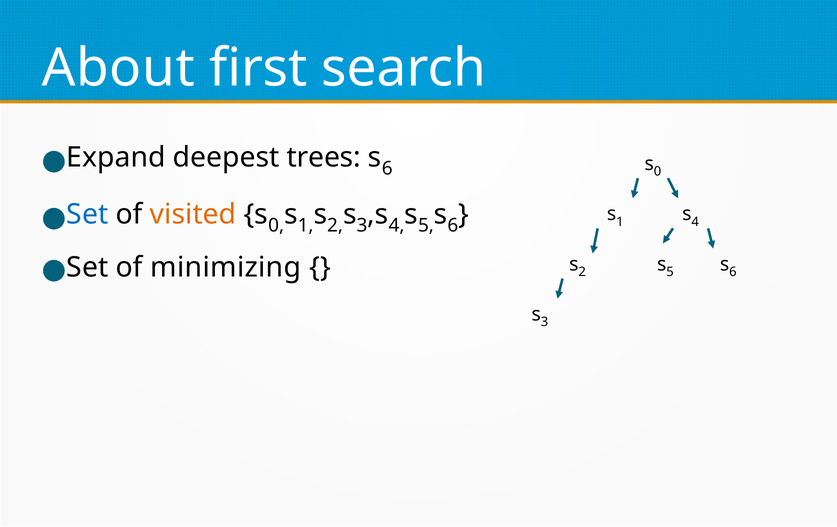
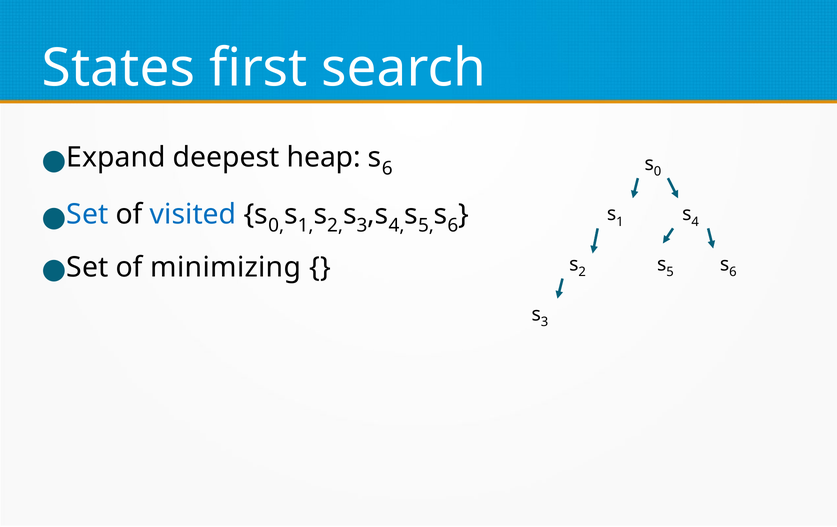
About: About -> States
trees: trees -> heap
visited colour: orange -> blue
